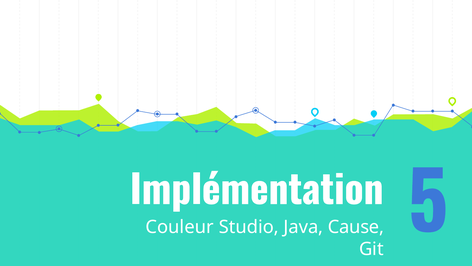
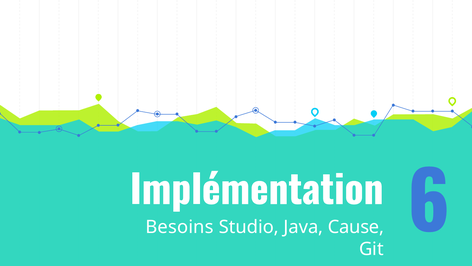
Couleur: Couleur -> Besoins
5: 5 -> 6
